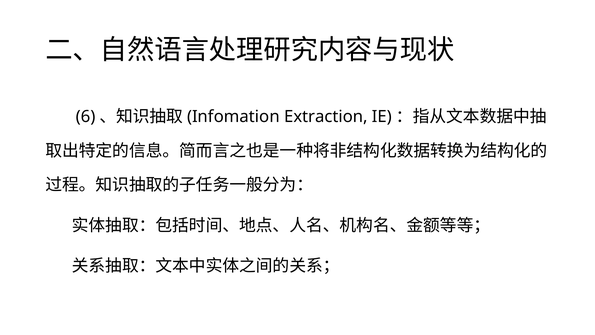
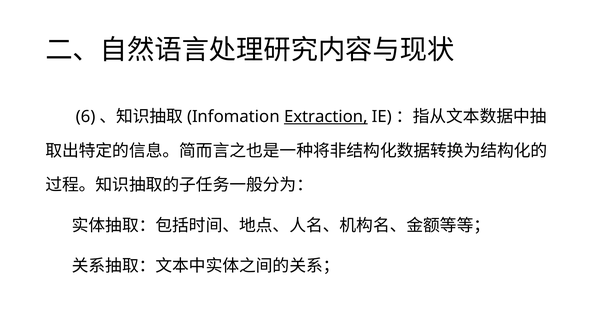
Extraction underline: none -> present
